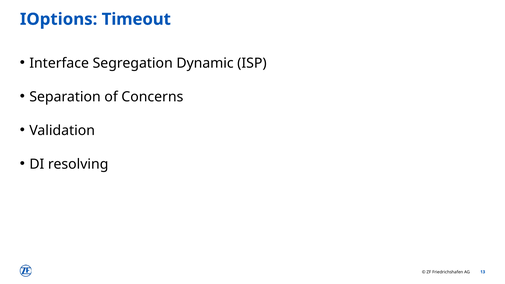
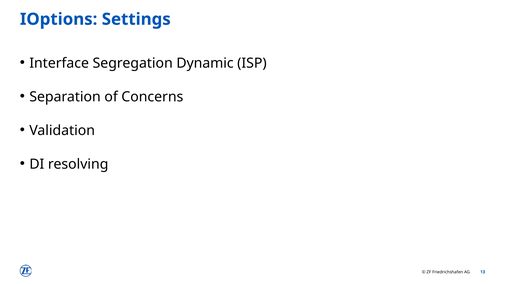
Timeout: Timeout -> Settings
